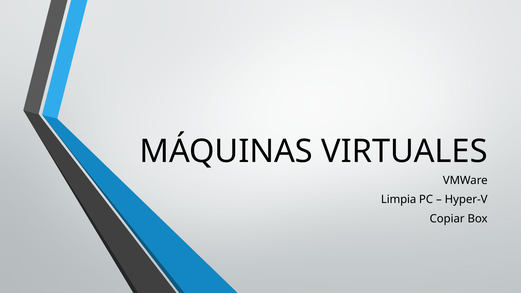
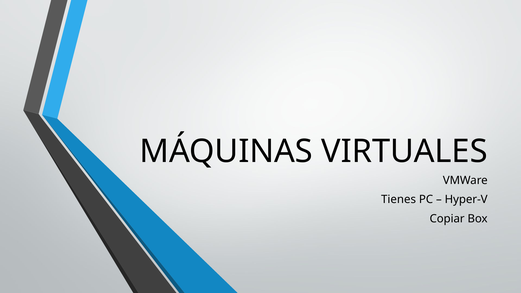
Limpia: Limpia -> Tienes
